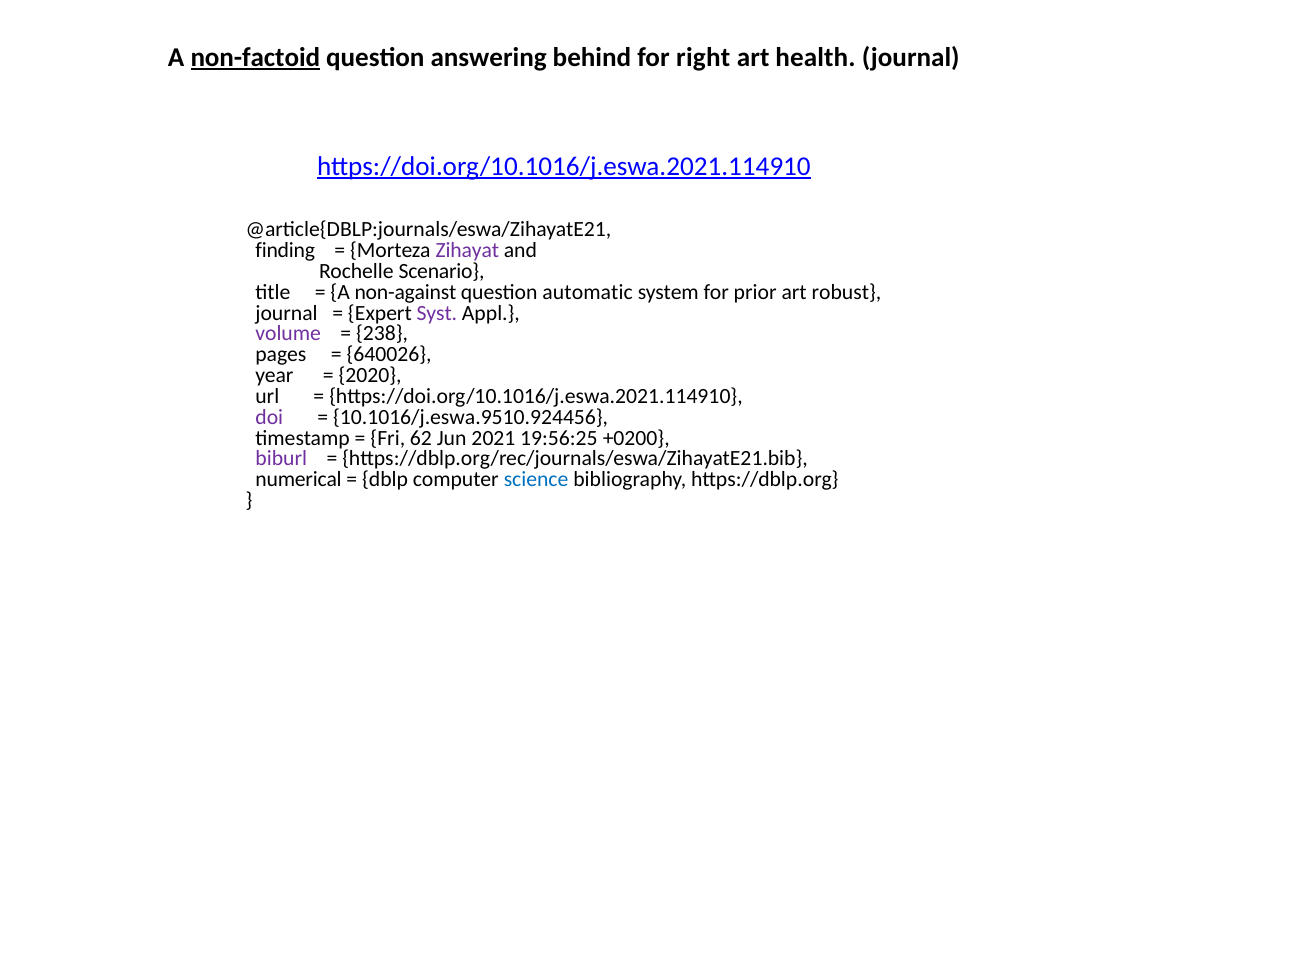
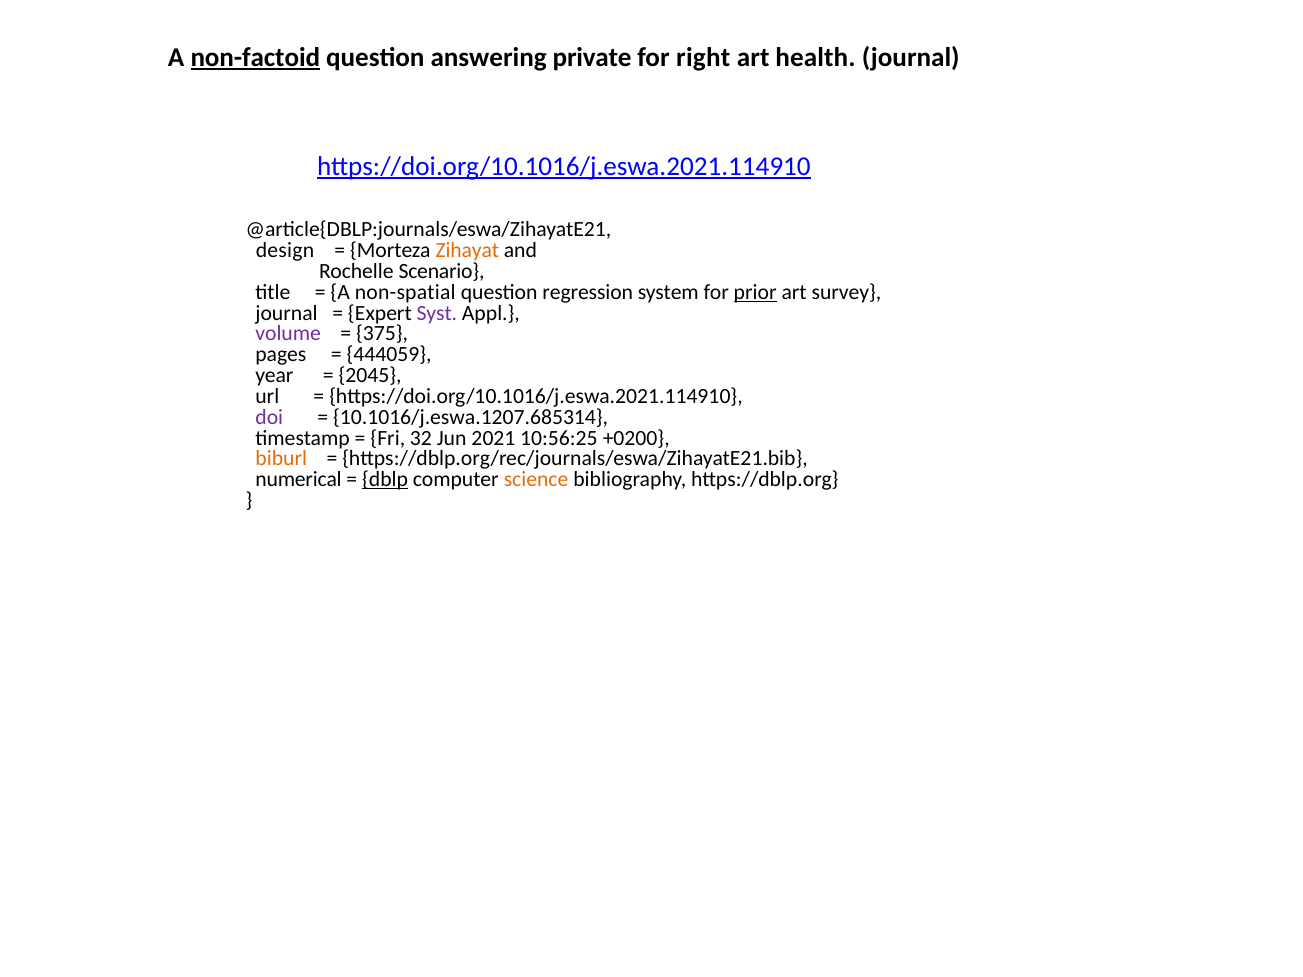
behind: behind -> private
finding: finding -> design
Zihayat colour: purple -> orange
non-against: non-against -> non-spatial
automatic: automatic -> regression
prior underline: none -> present
robust: robust -> survey
238: 238 -> 375
640026: 640026 -> 444059
2020: 2020 -> 2045
10.1016/j.eswa.9510.924456: 10.1016/j.eswa.9510.924456 -> 10.1016/j.eswa.1207.685314
62: 62 -> 32
19:56:25: 19:56:25 -> 10:56:25
biburl colour: purple -> orange
dblp underline: none -> present
science colour: blue -> orange
